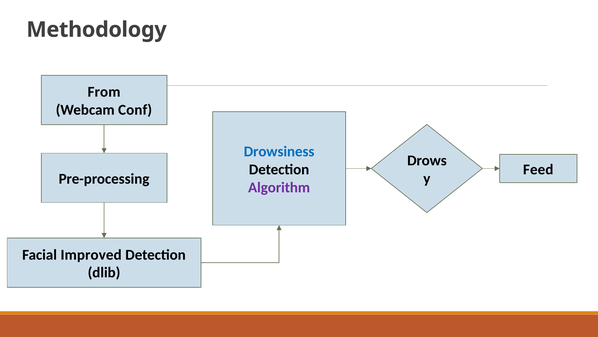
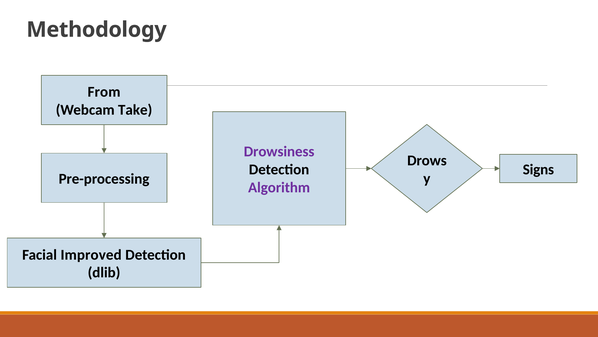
Conf: Conf -> Take
Drowsiness colour: blue -> purple
Feed: Feed -> Signs
